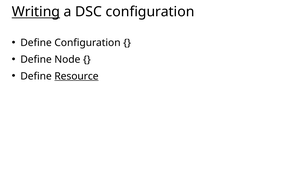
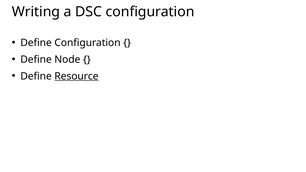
Writing underline: present -> none
